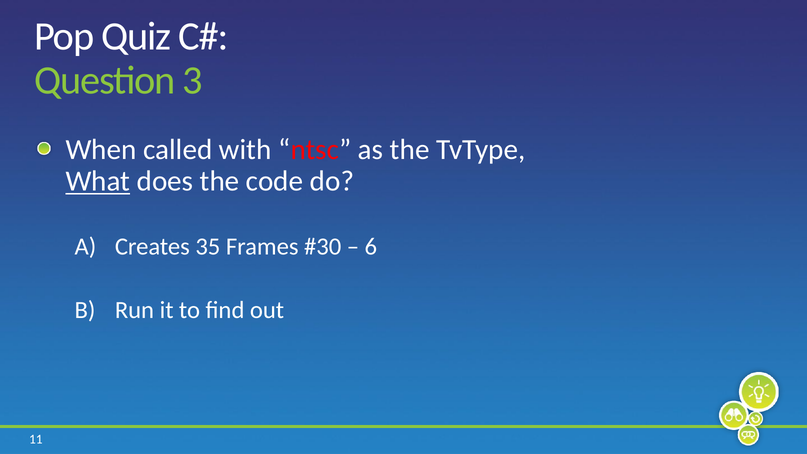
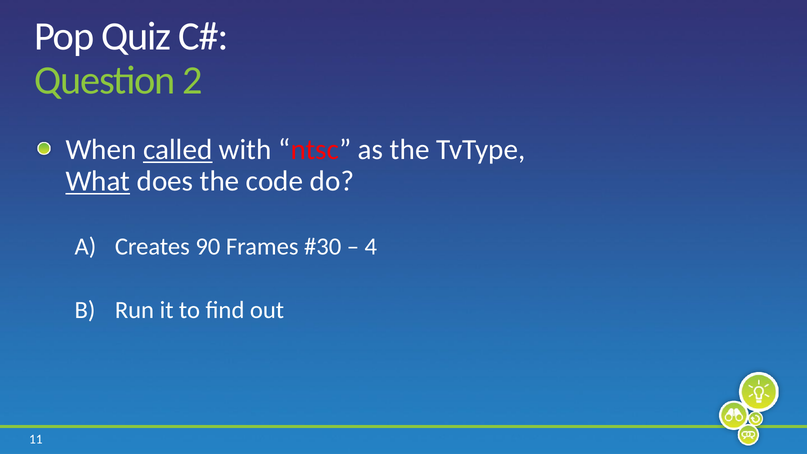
3: 3 -> 2
called underline: none -> present
35: 35 -> 90
6: 6 -> 4
